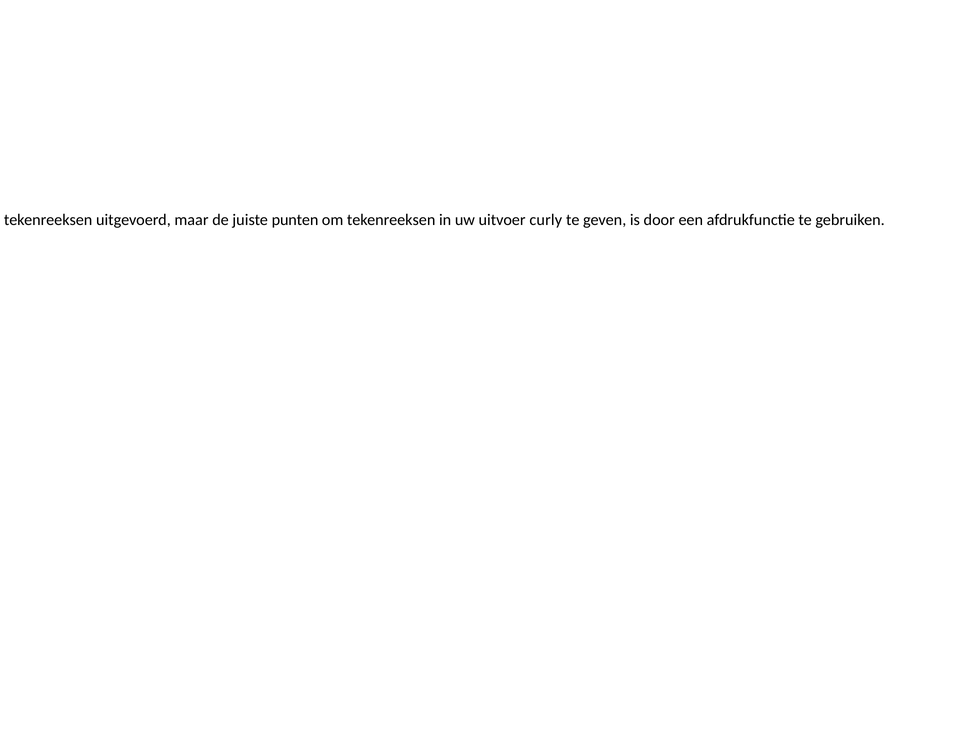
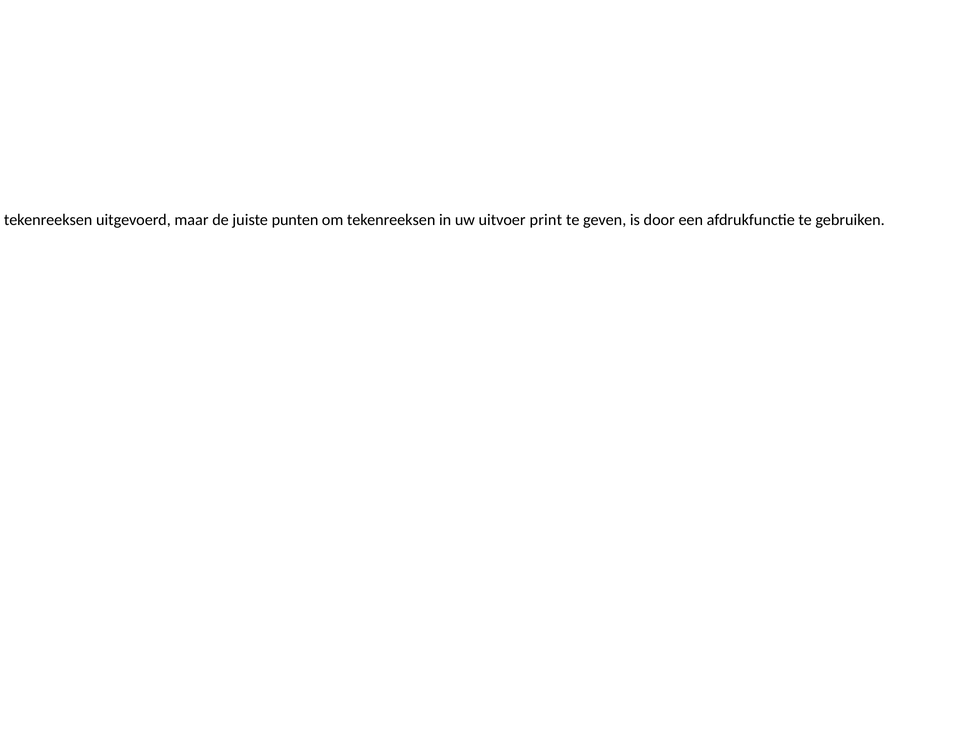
curly: curly -> print
